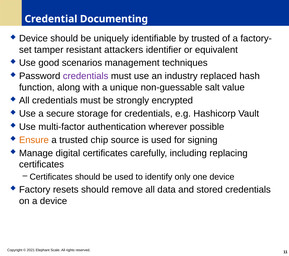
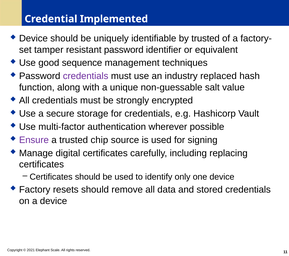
Documenting: Documenting -> Implemented
resistant attackers: attackers -> password
scenarios: scenarios -> sequence
Ensure colour: orange -> purple
